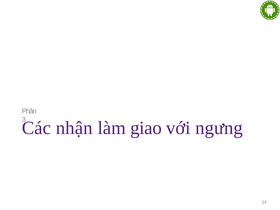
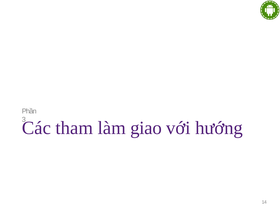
nhận: nhận -> tham
ngưng: ngưng -> hướng
